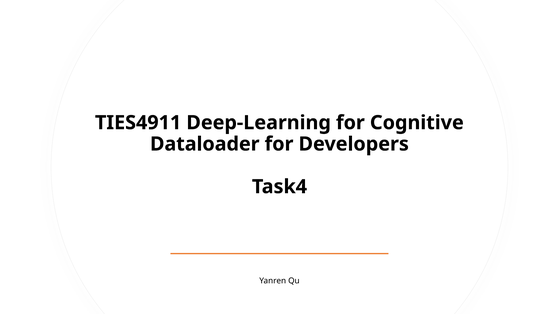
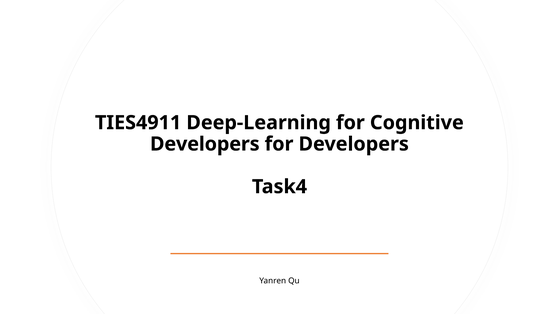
Dataloader at (205, 144): Dataloader -> Developers
